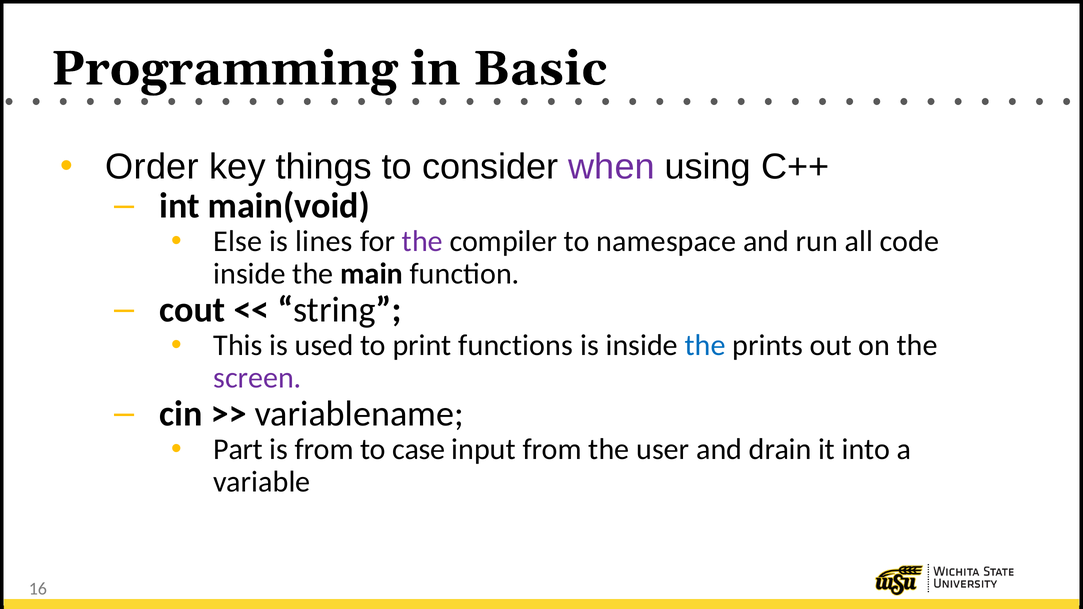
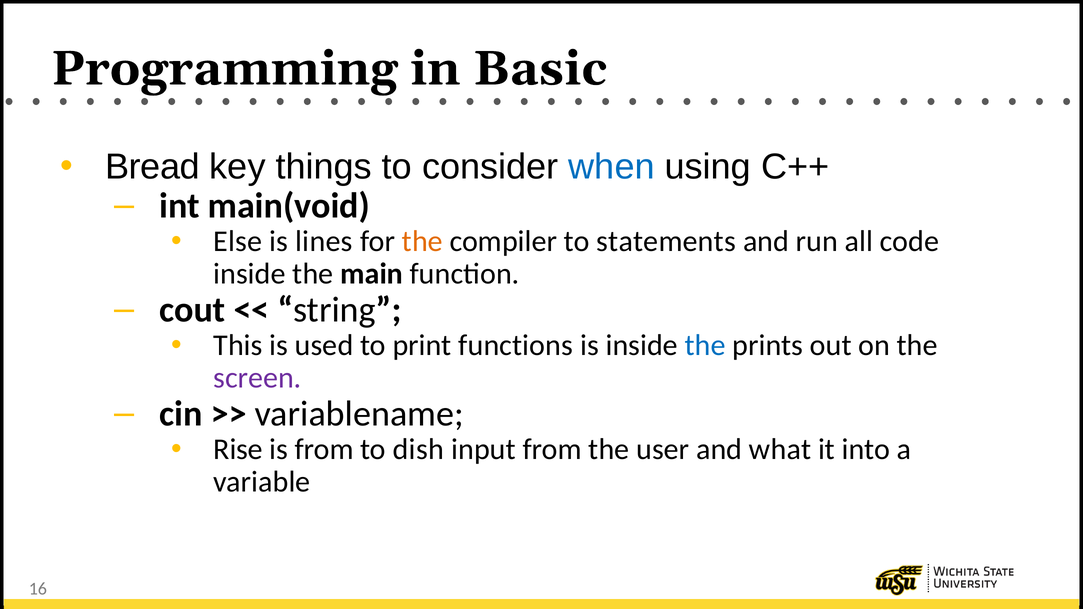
Order: Order -> Bread
when colour: purple -> blue
the at (422, 242) colour: purple -> orange
namespace: namespace -> statements
Part: Part -> Rise
case: case -> dish
drain: drain -> what
